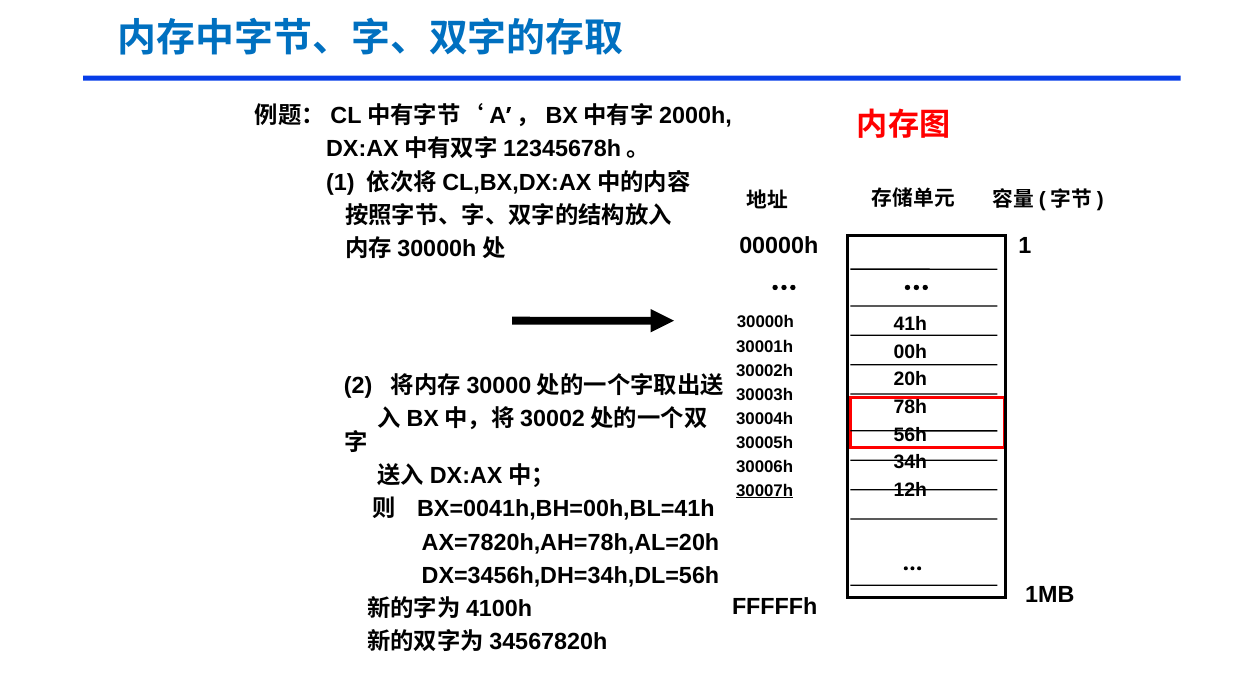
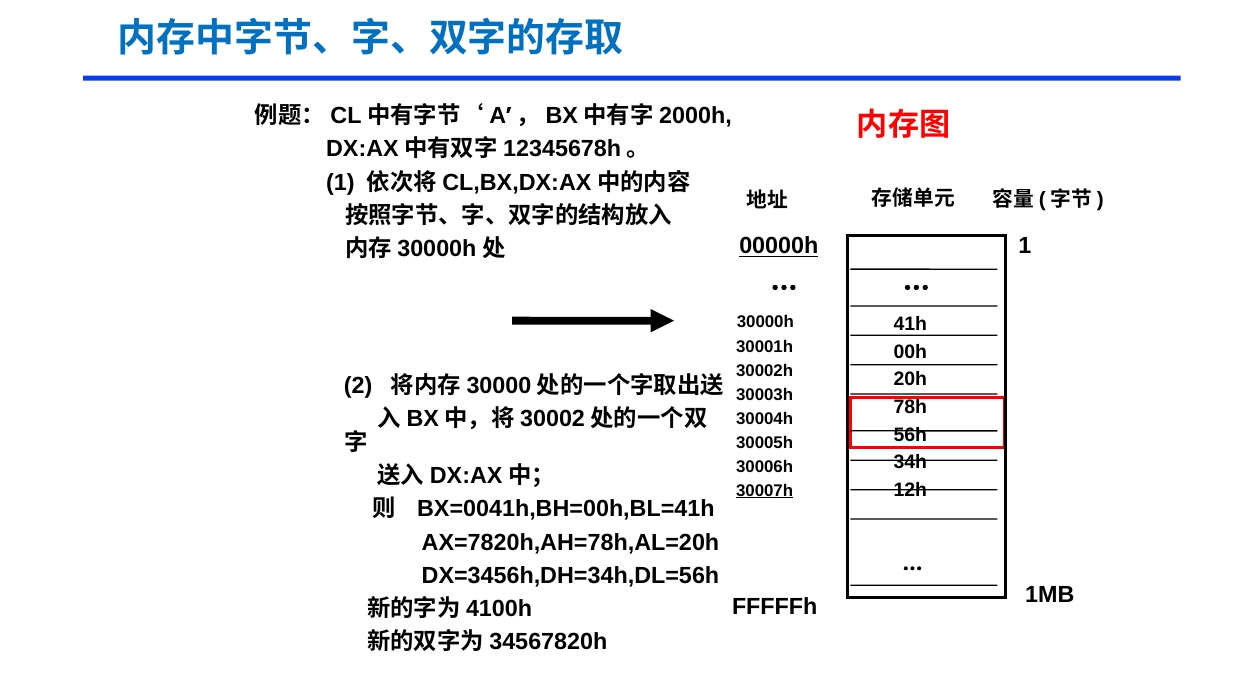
00000h underline: none -> present
